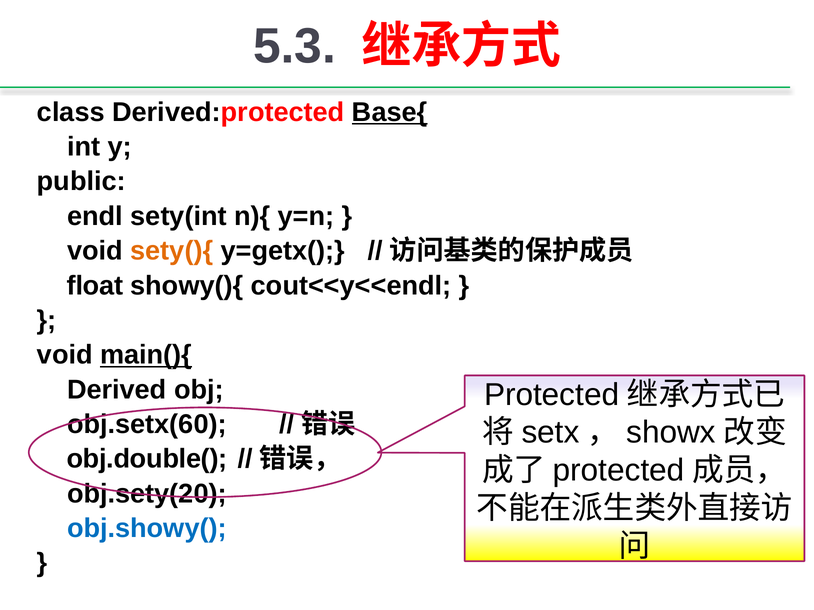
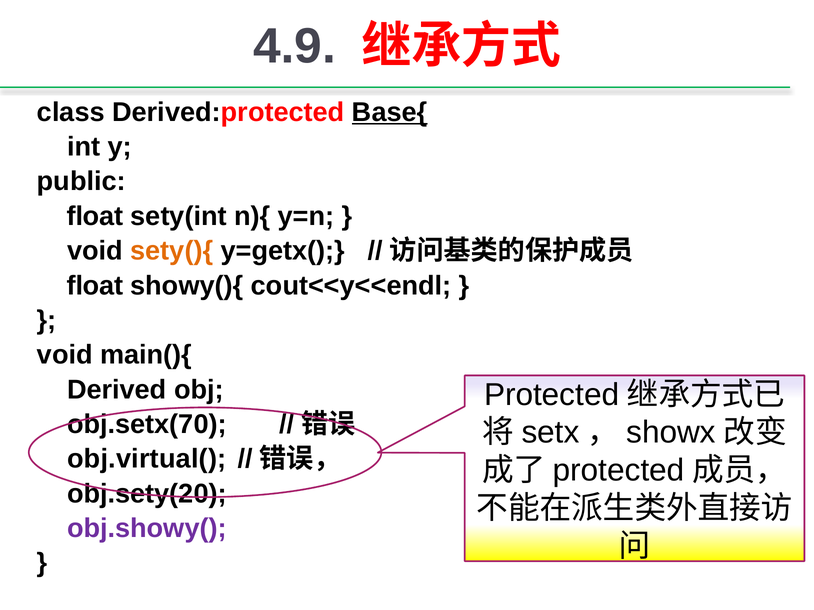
5.3: 5.3 -> 4.9
endl at (95, 216): endl -> float
main(){ underline: present -> none
obj.setx(60: obj.setx(60 -> obj.setx(70
obj.double(: obj.double( -> obj.virtual(
obj.showy( colour: blue -> purple
